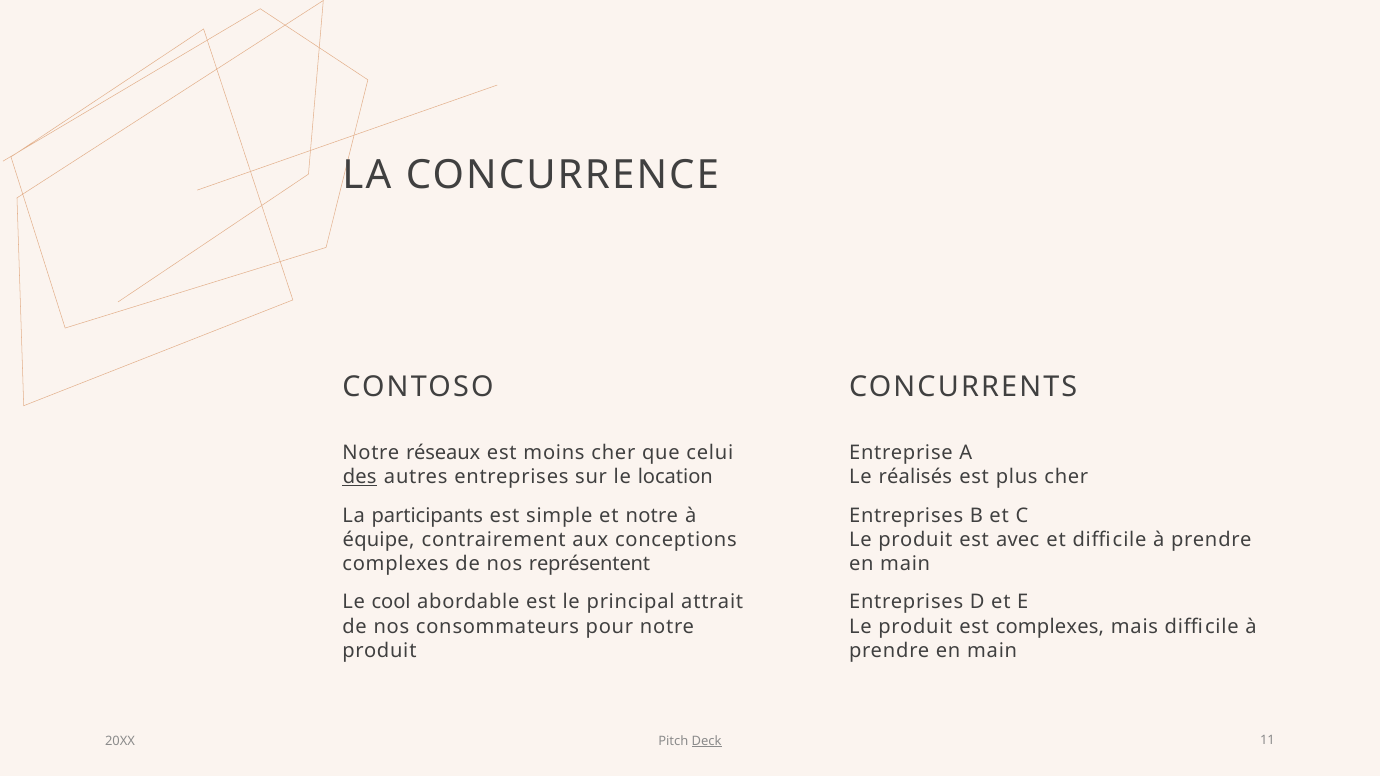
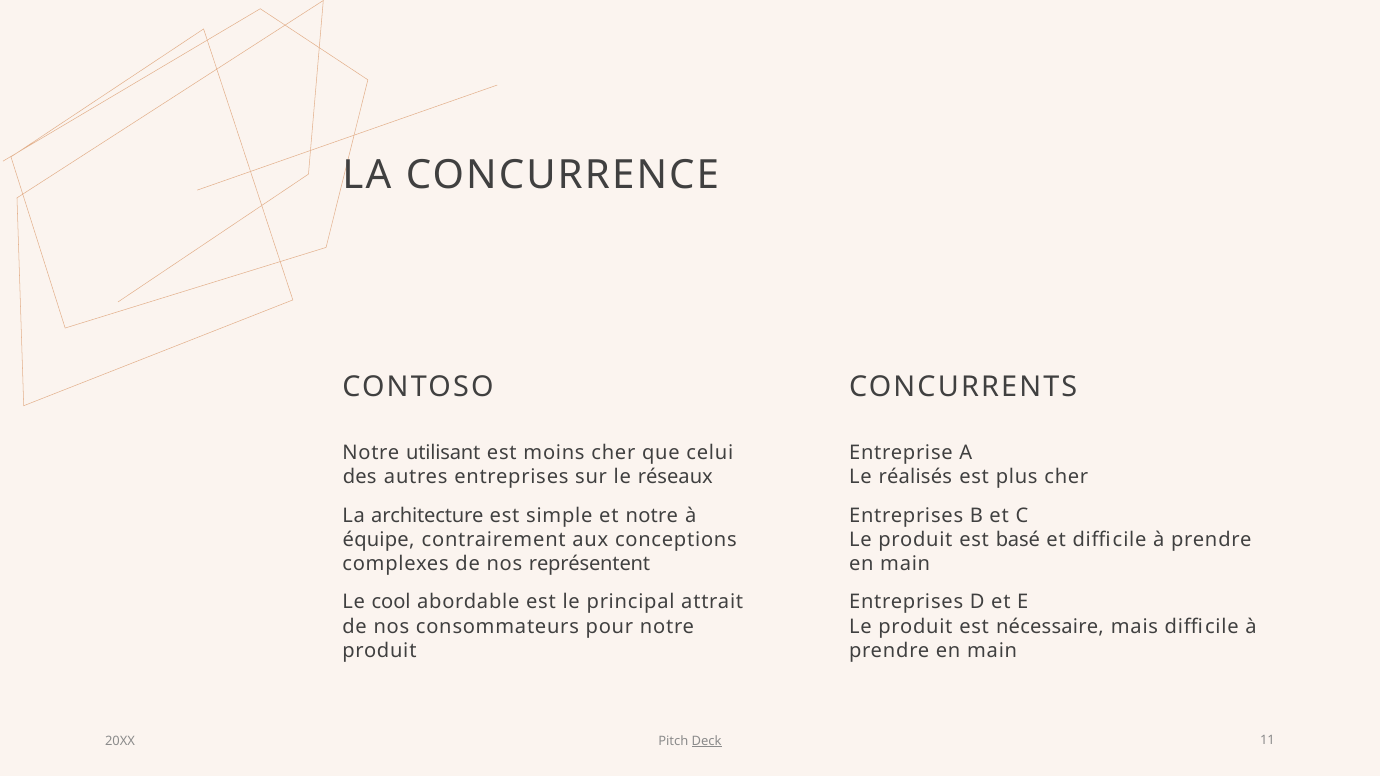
réseaux: réseaux -> utilisant
des underline: present -> none
location: location -> réseaux
participants: participants -> architecture
avec: avec -> basé
est complexes: complexes -> nécessaire
